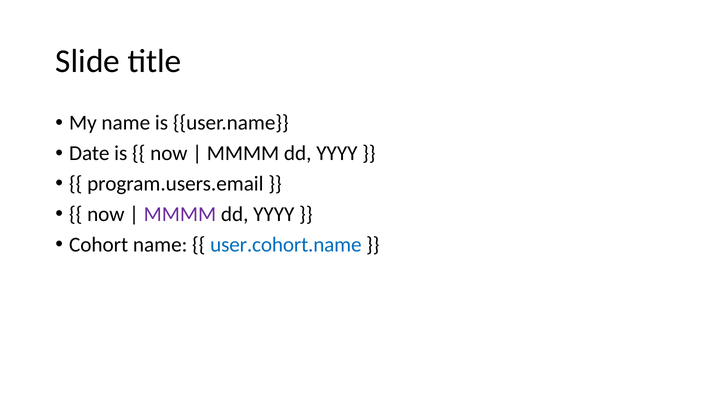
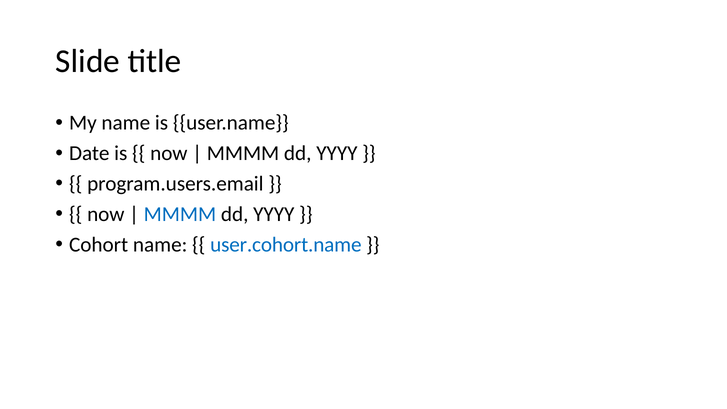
MMMM at (180, 214) colour: purple -> blue
